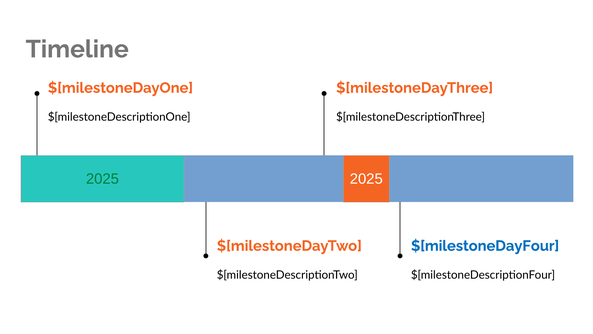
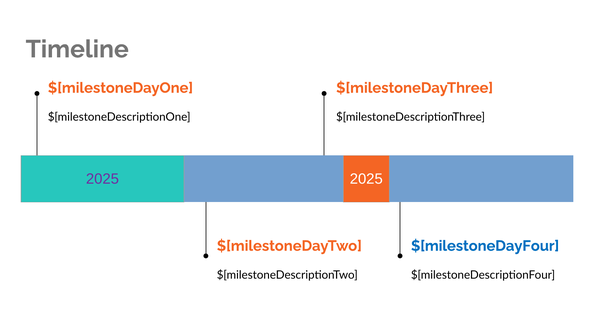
2025 at (102, 179) colour: green -> purple
